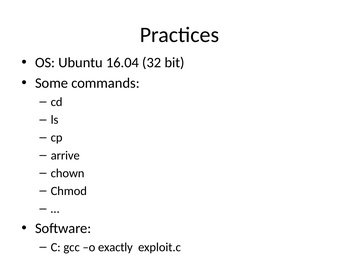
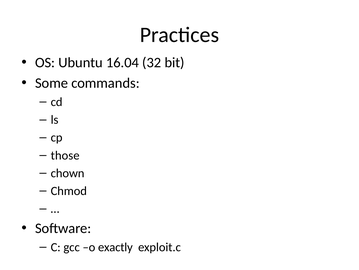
arrive: arrive -> those
